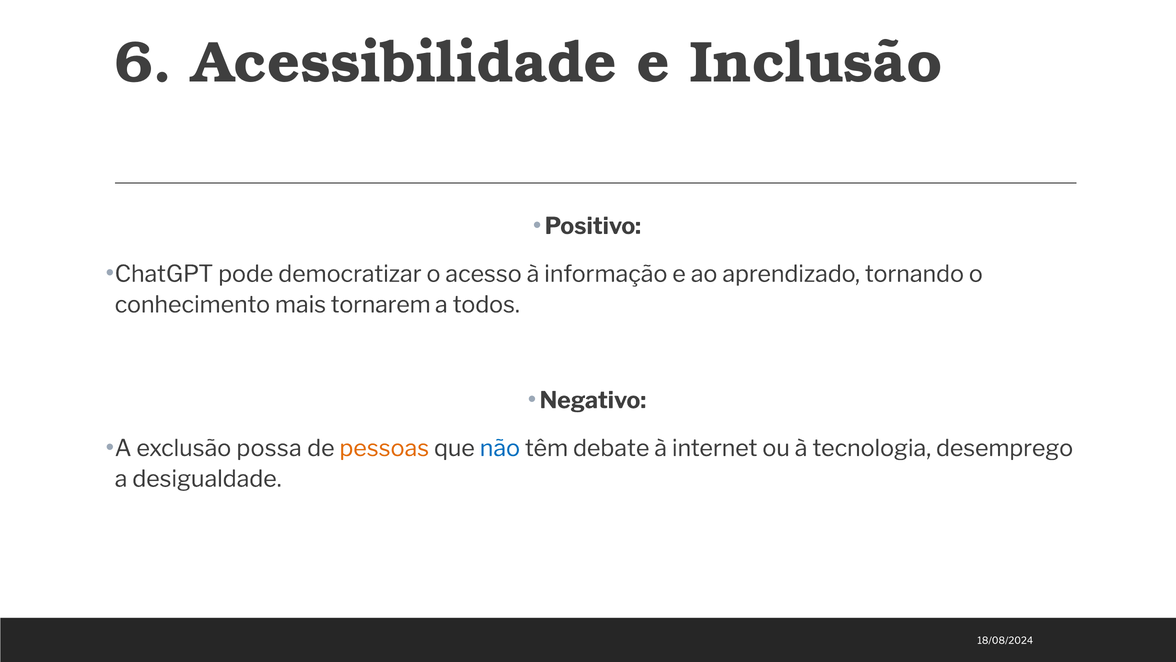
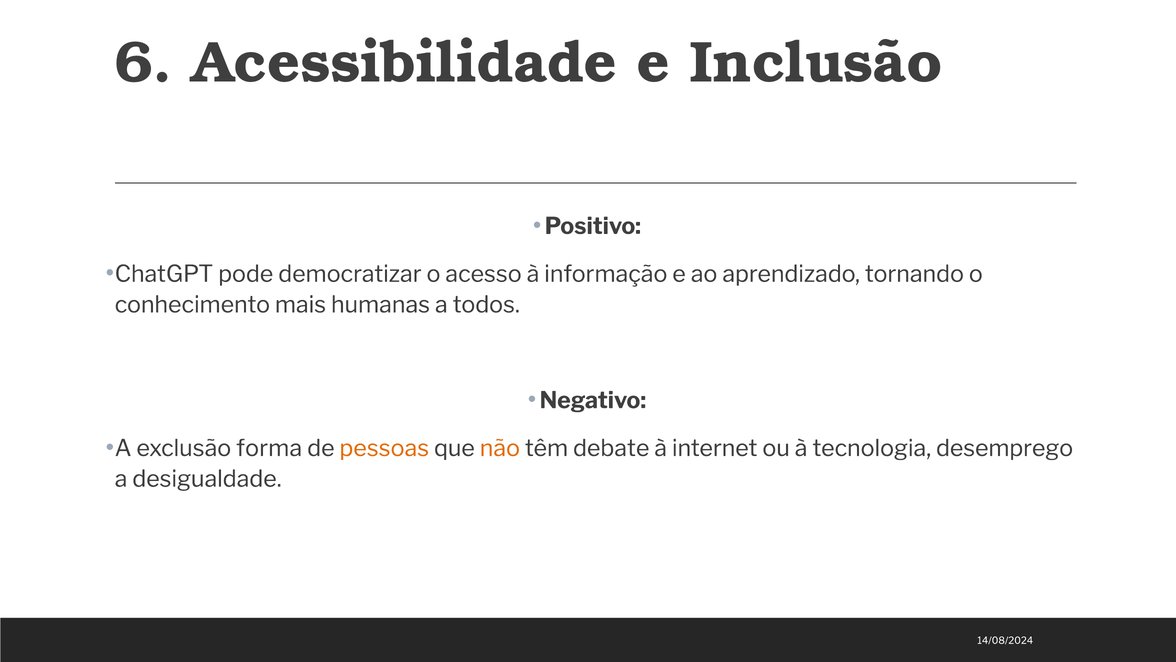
tornarem: tornarem -> humanas
possa: possa -> forma
não colour: blue -> orange
18/08/2024: 18/08/2024 -> 14/08/2024
